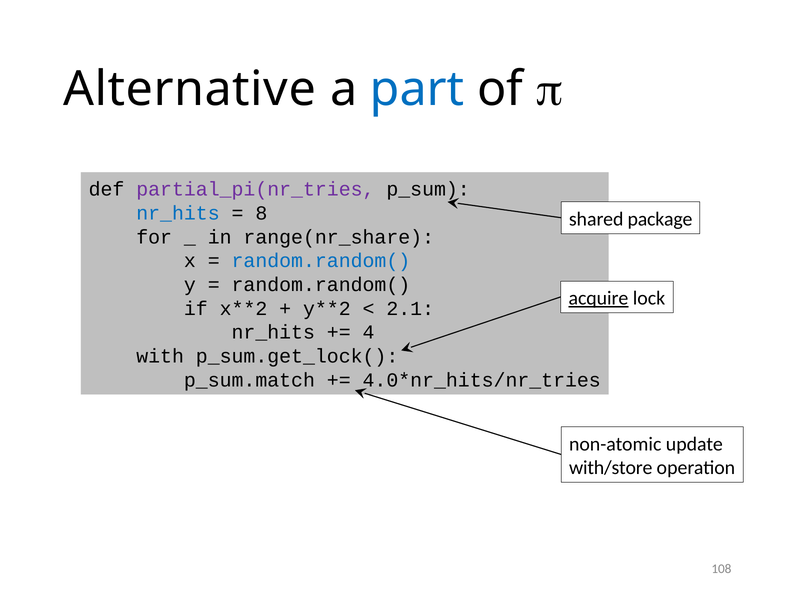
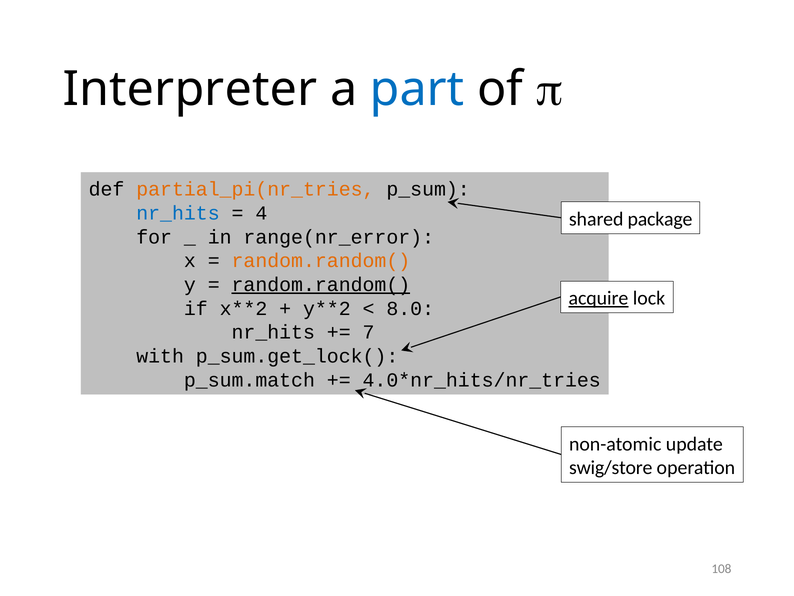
Alternative: Alternative -> Interpreter
partial_pi(nr_tries colour: purple -> orange
8: 8 -> 4
range(nr_share: range(nr_share -> range(nr_error
random.random( at (321, 261) colour: blue -> orange
random.random( at (321, 284) underline: none -> present
2.1: 2.1 -> 8.0
4: 4 -> 7
with/store: with/store -> swig/store
